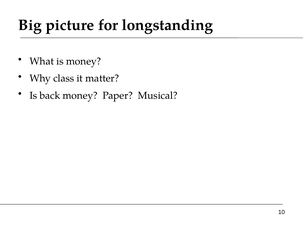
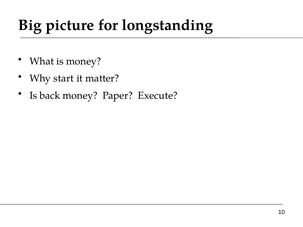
class: class -> start
Musical: Musical -> Execute
